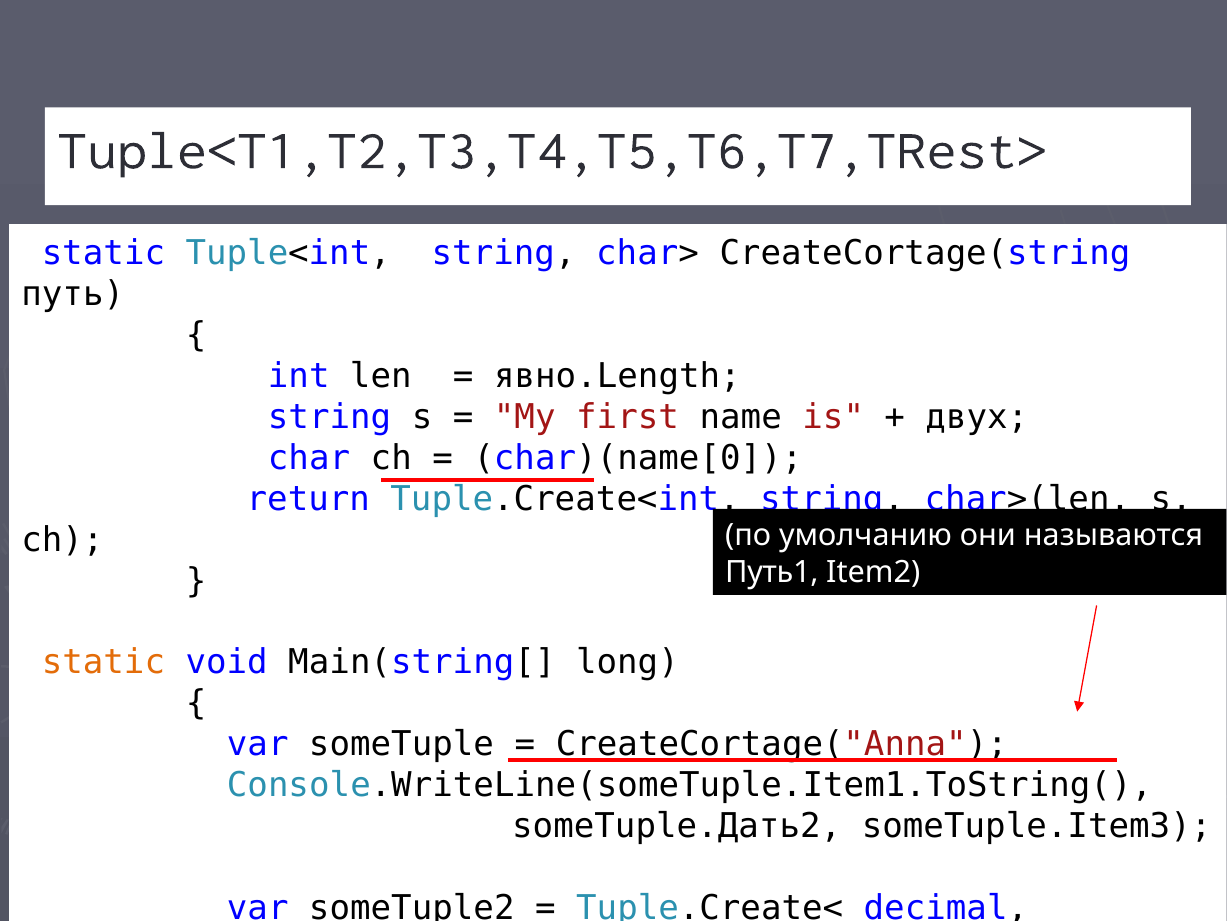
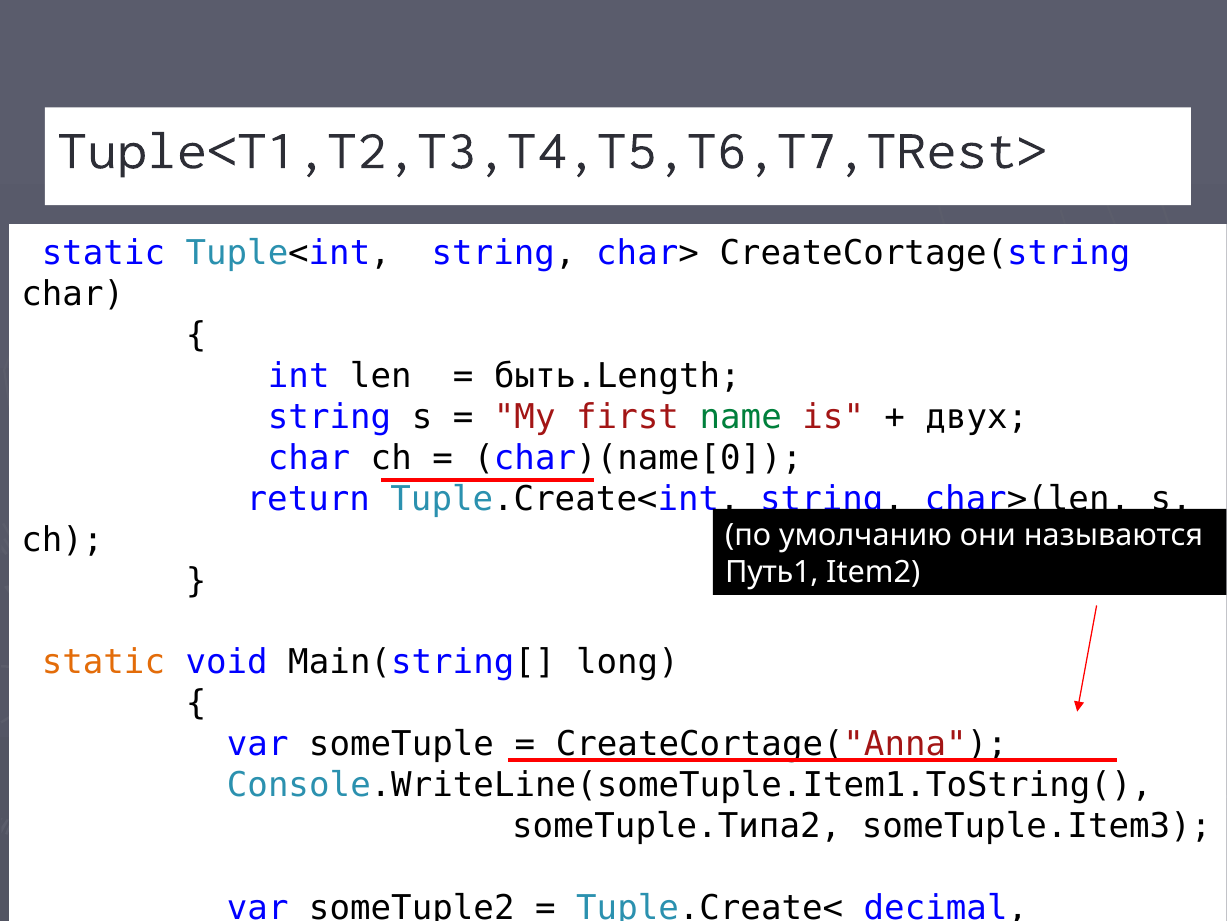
путь at (73, 294): путь -> char
явно.Length: явно.Length -> быть.Length
name colour: black -> green
someTuple.Дать2: someTuple.Дать2 -> someTuple.Типа2
